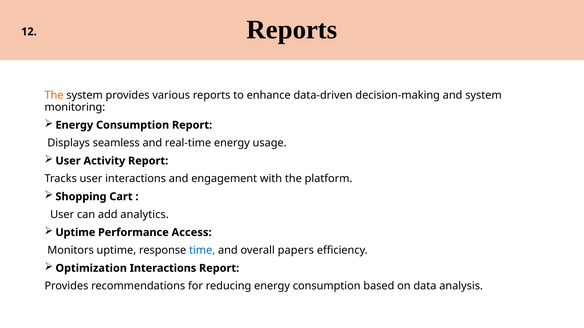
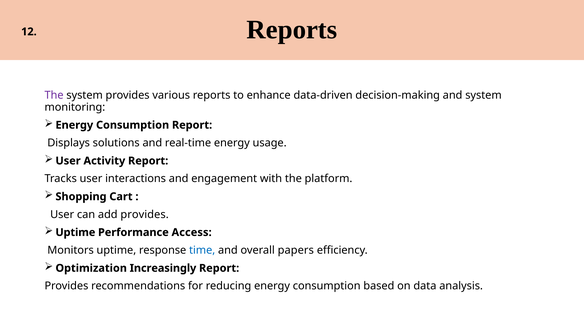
The at (54, 95) colour: orange -> purple
seamless: seamless -> solutions
add analytics: analytics -> provides
Optimization Interactions: Interactions -> Increasingly
